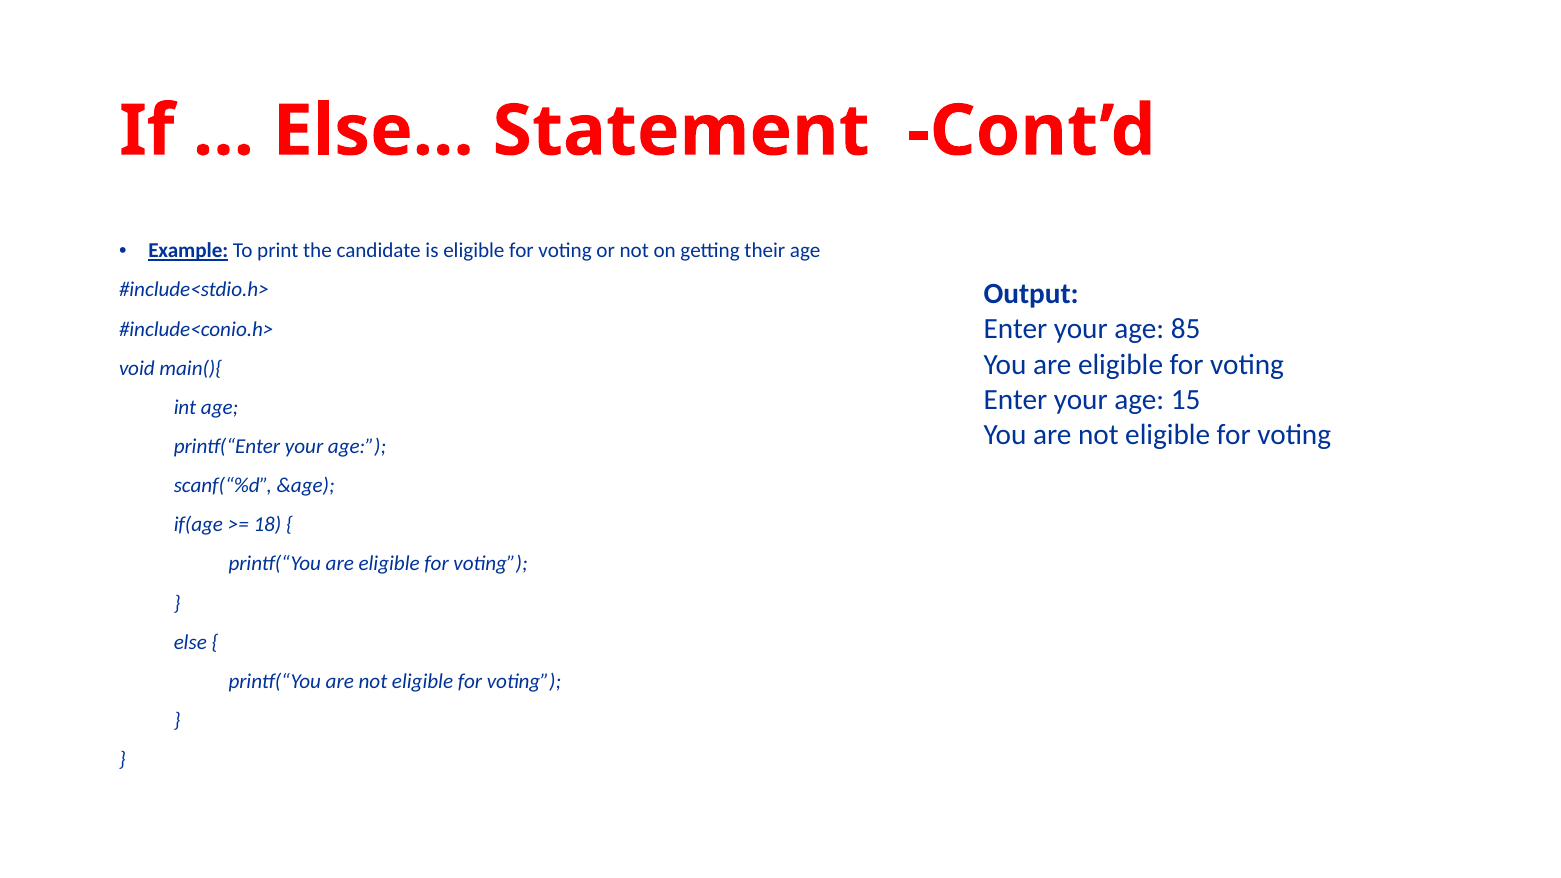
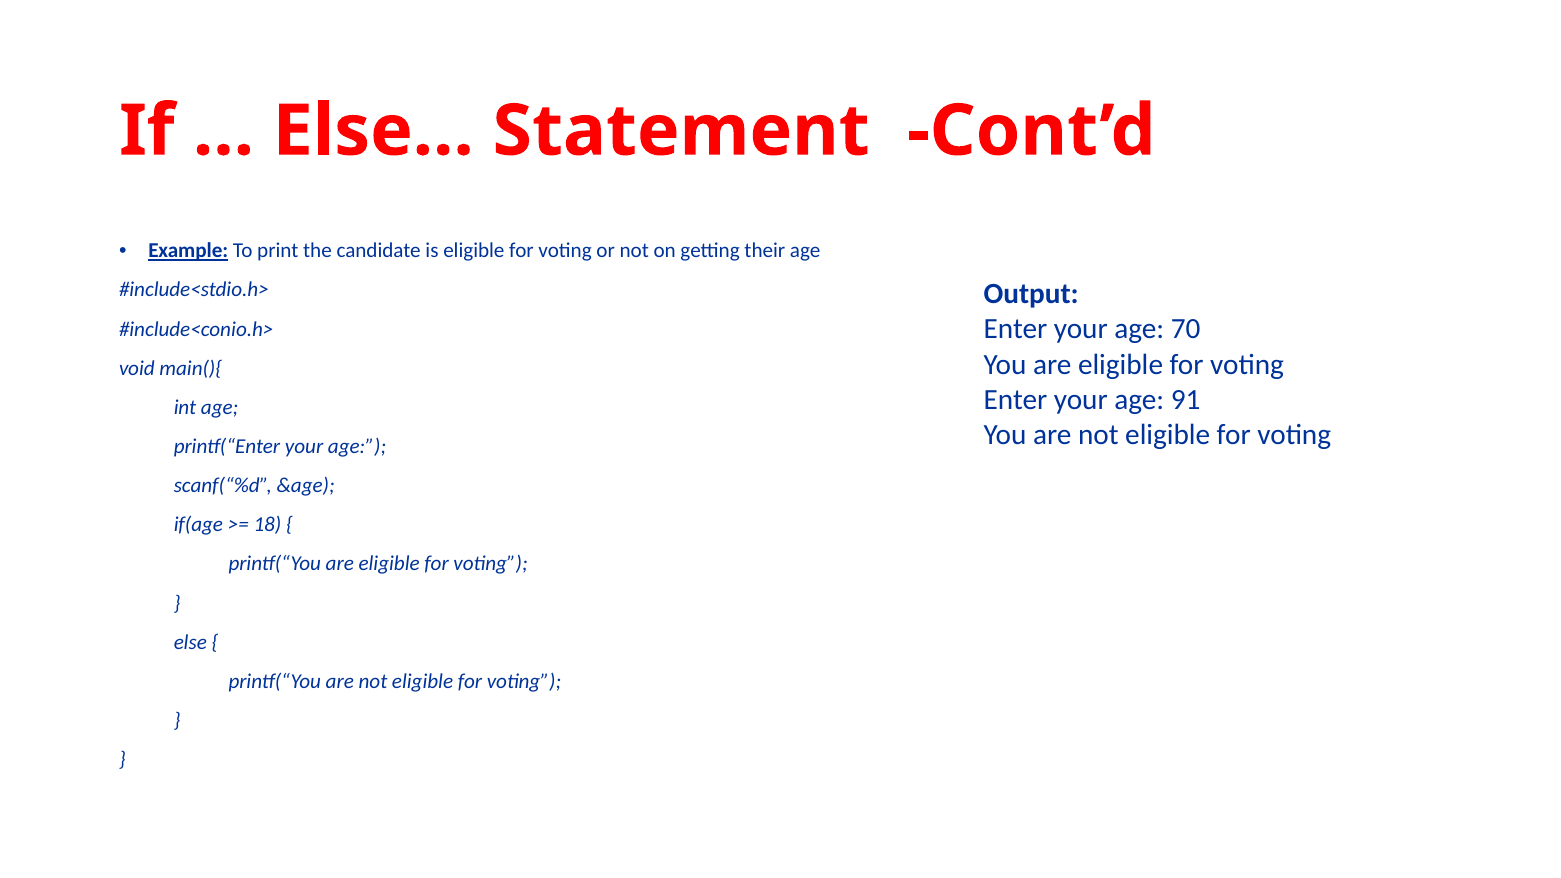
85: 85 -> 70
15: 15 -> 91
